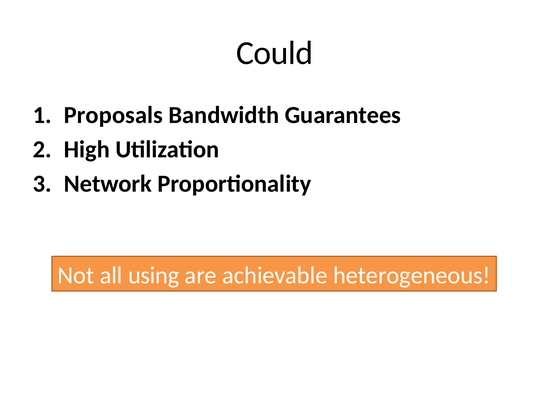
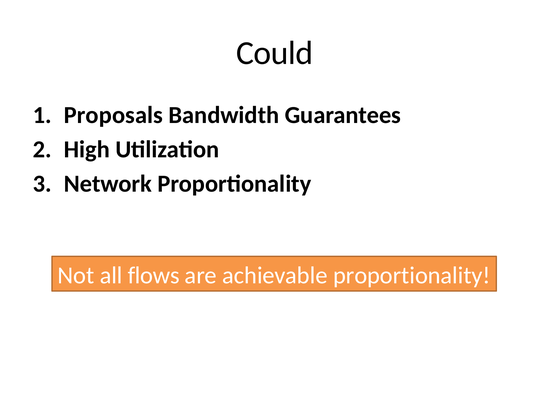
using: using -> flows
achievable heterogeneous: heterogeneous -> proportionality
